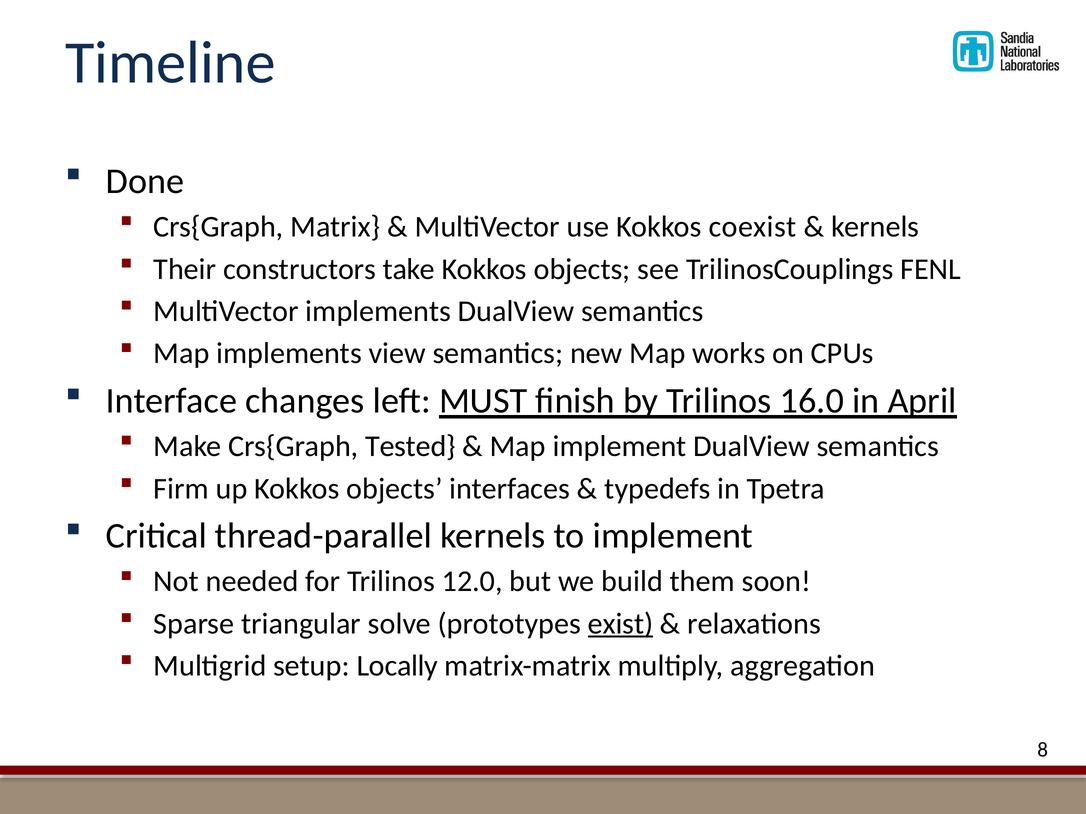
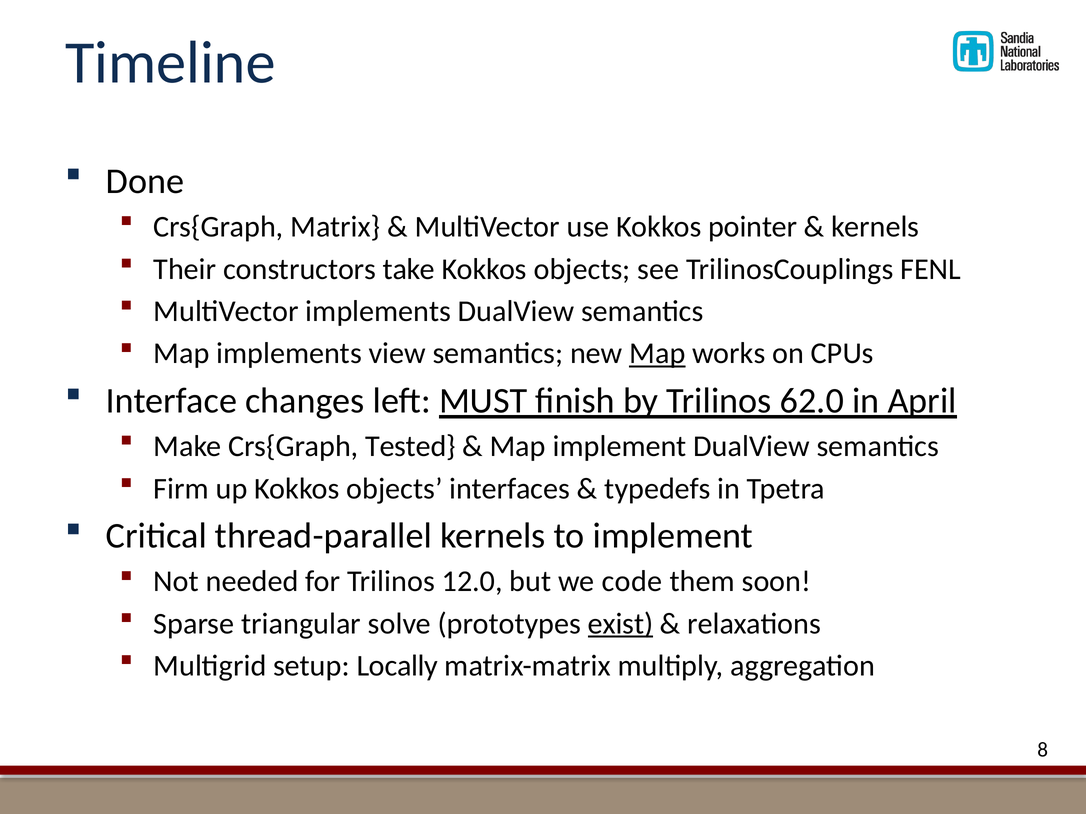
coexist: coexist -> pointer
Map at (657, 354) underline: none -> present
16.0: 16.0 -> 62.0
build: build -> code
